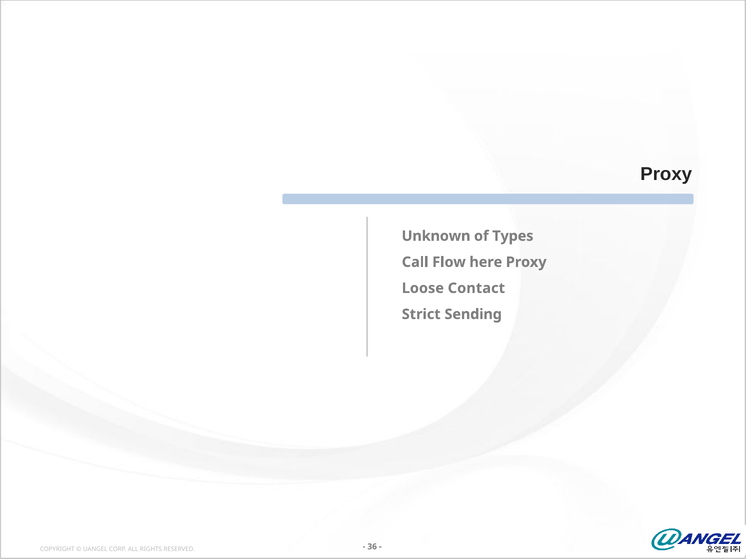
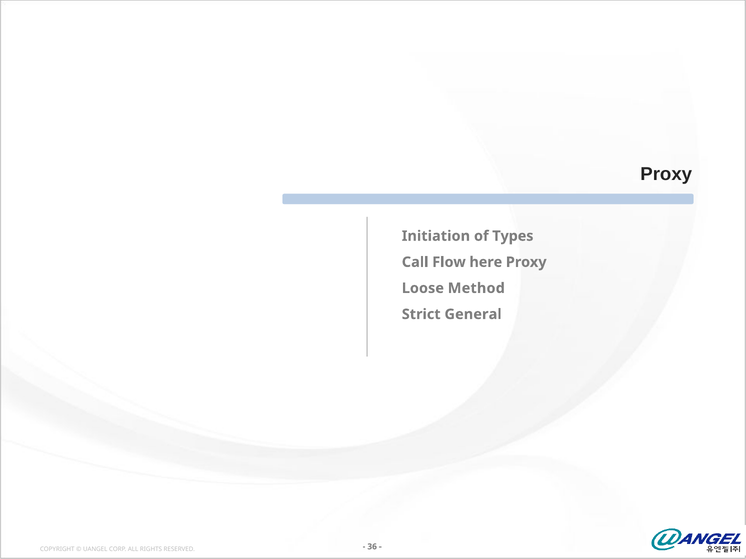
Unknown: Unknown -> Initiation
Contact: Contact -> Method
Sending: Sending -> General
